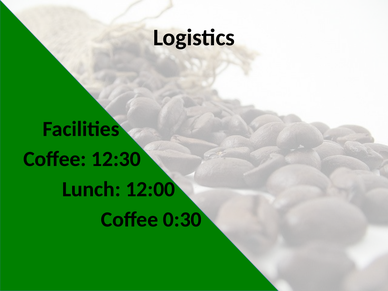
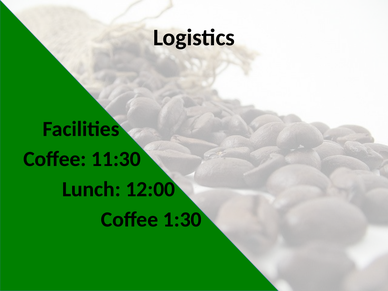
12:30: 12:30 -> 11:30
0:30: 0:30 -> 1:30
